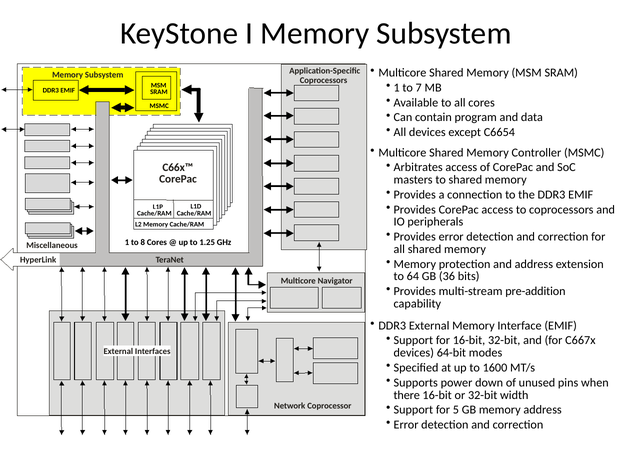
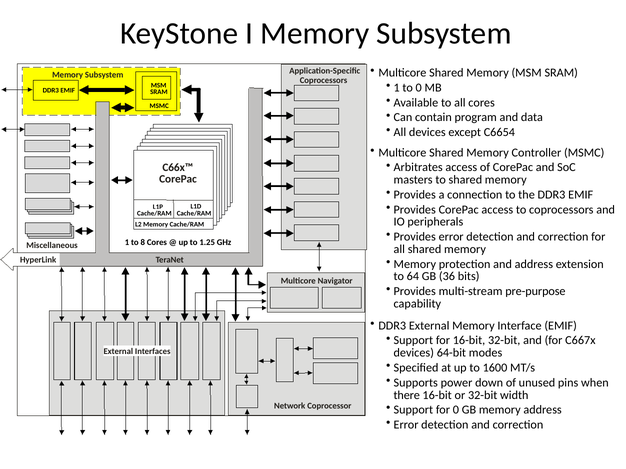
to 7: 7 -> 0
pre-addition: pre-addition -> pre-purpose
for 5: 5 -> 0
